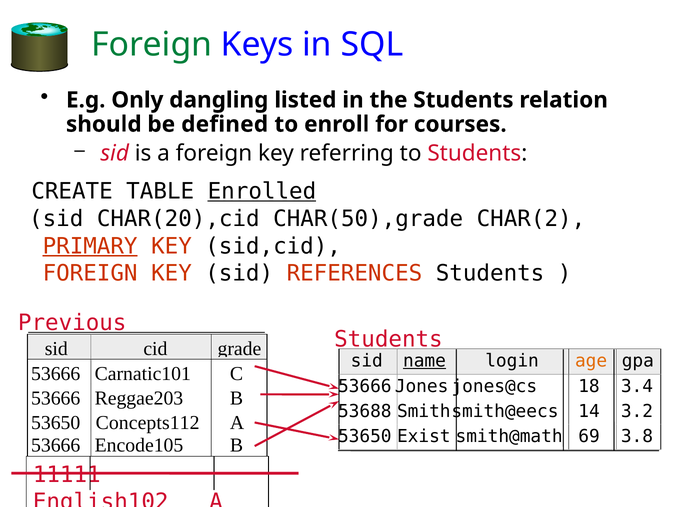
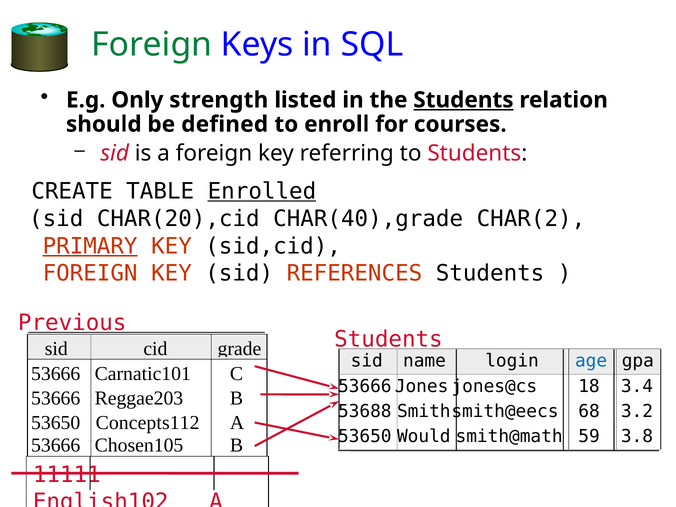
dangling: dangling -> strength
Students at (463, 100) underline: none -> present
CHAR(50),grade: CHAR(50),grade -> CHAR(40),grade
name underline: present -> none
age colour: orange -> blue
14: 14 -> 68
Exist: Exist -> Would
69: 69 -> 59
Encode105: Encode105 -> Chosen105
